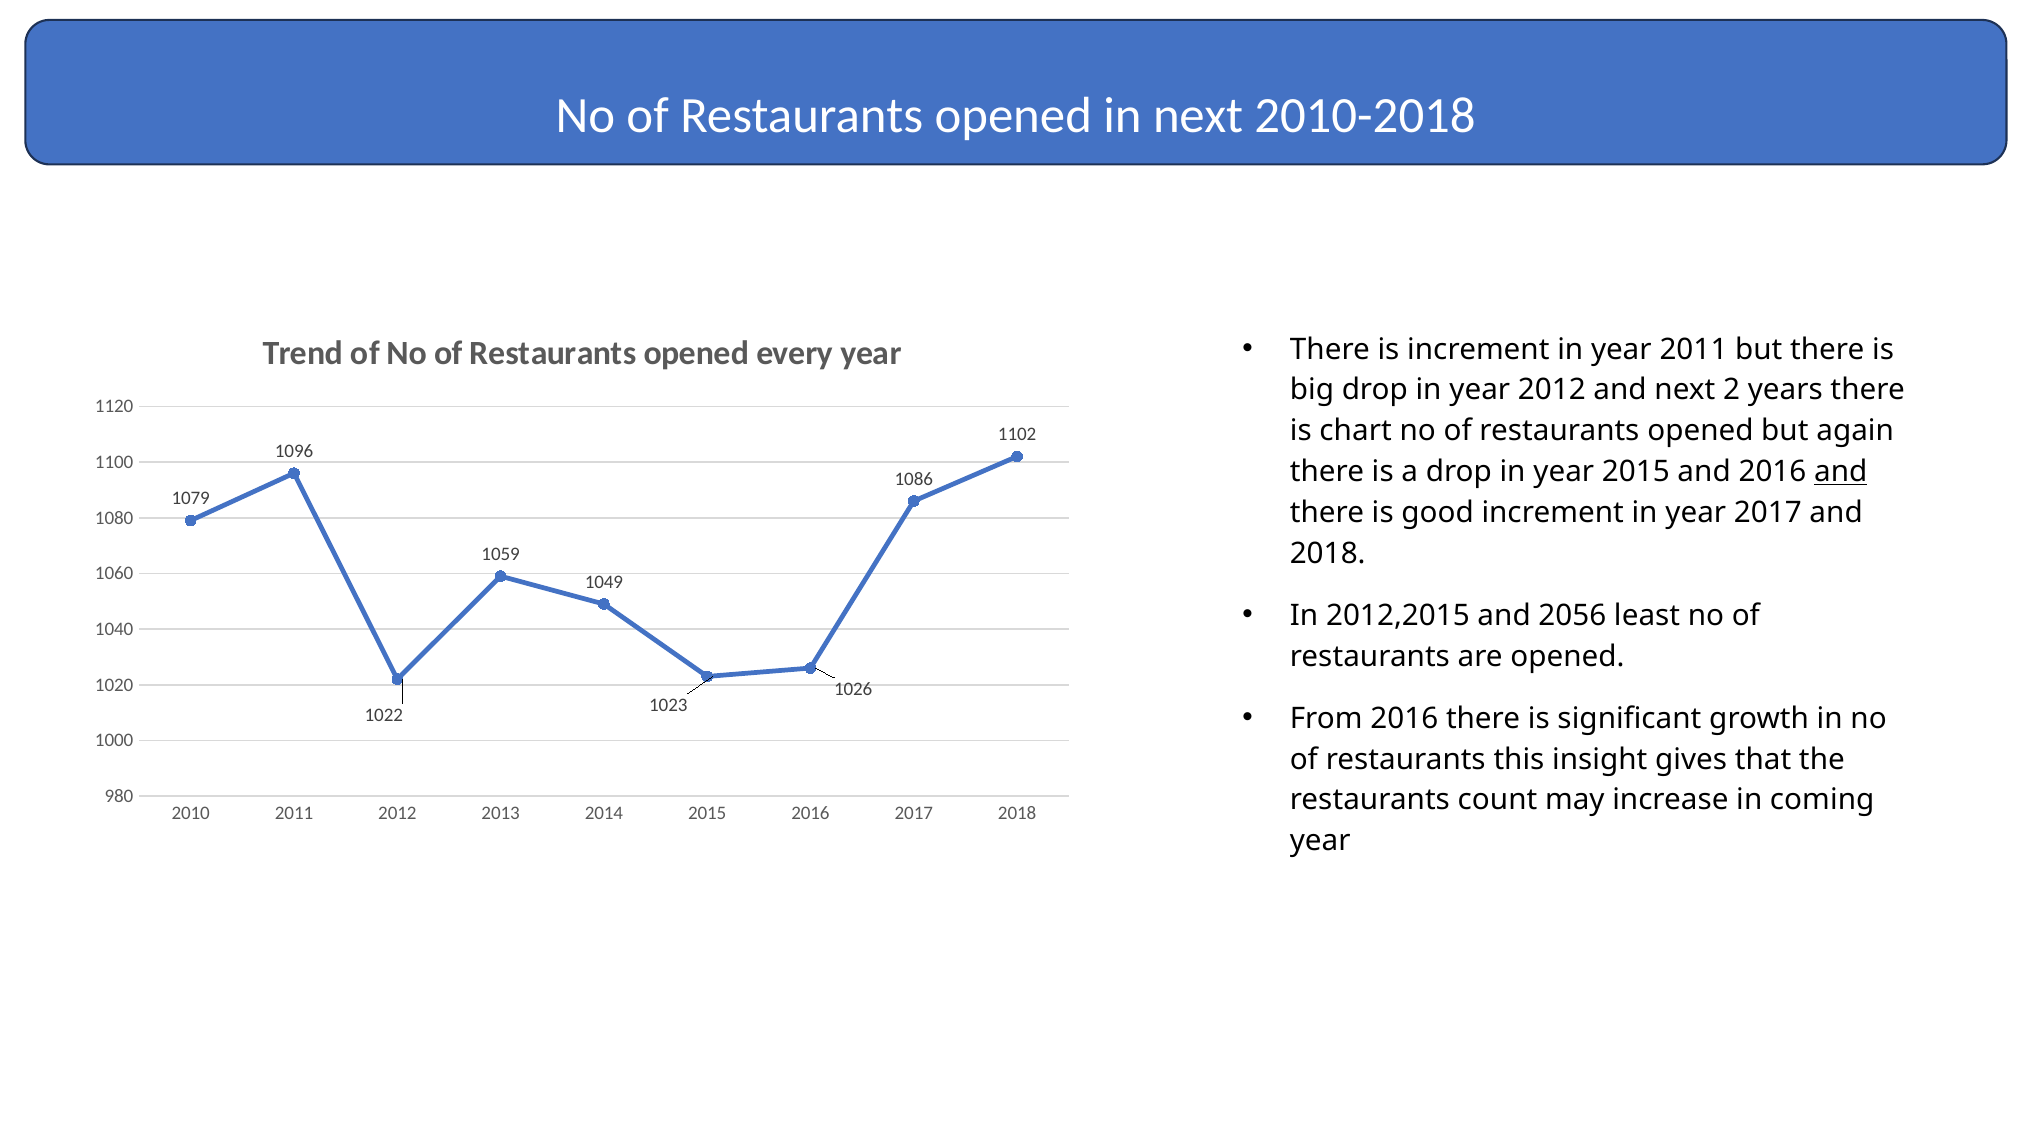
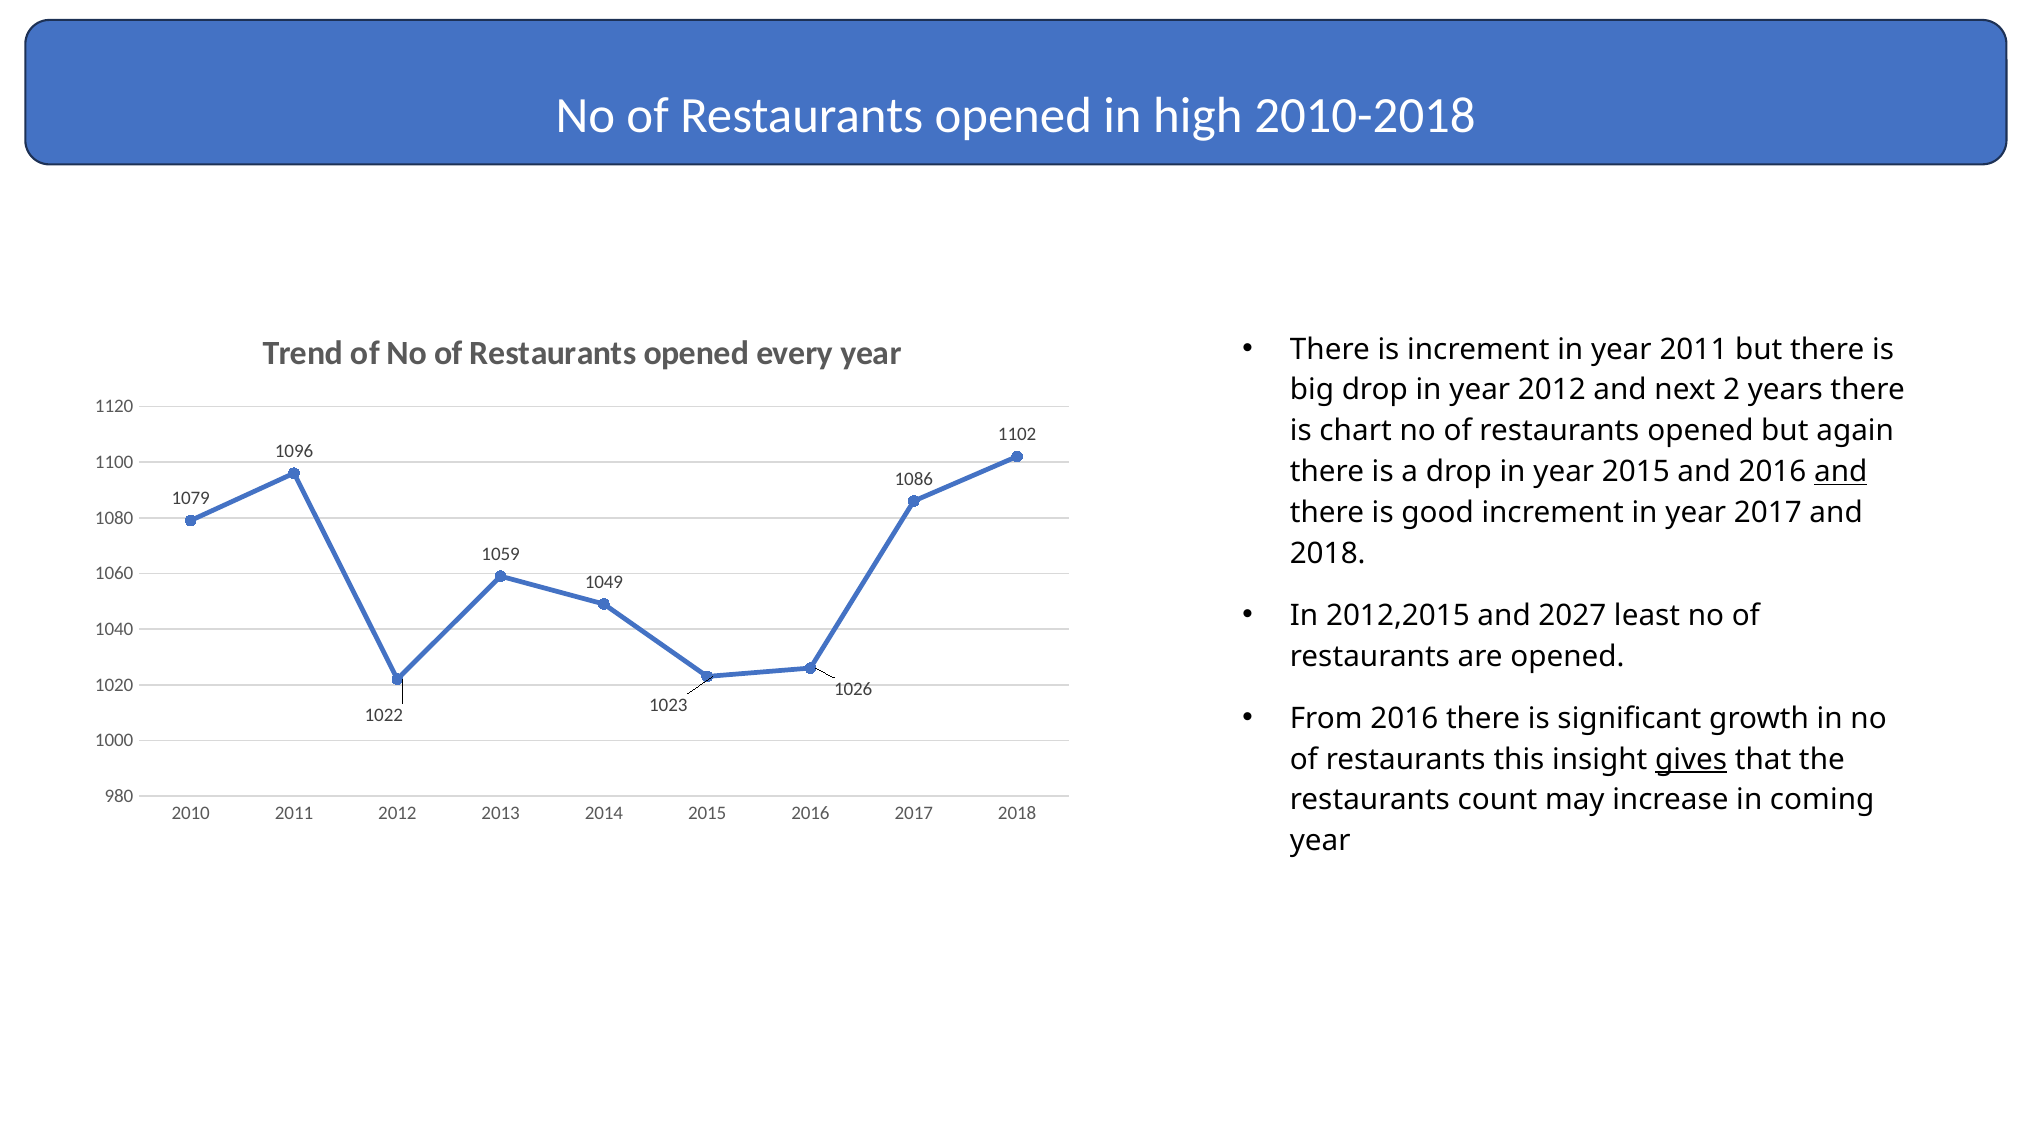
in next: next -> high
2056: 2056 -> 2027
gives underline: none -> present
